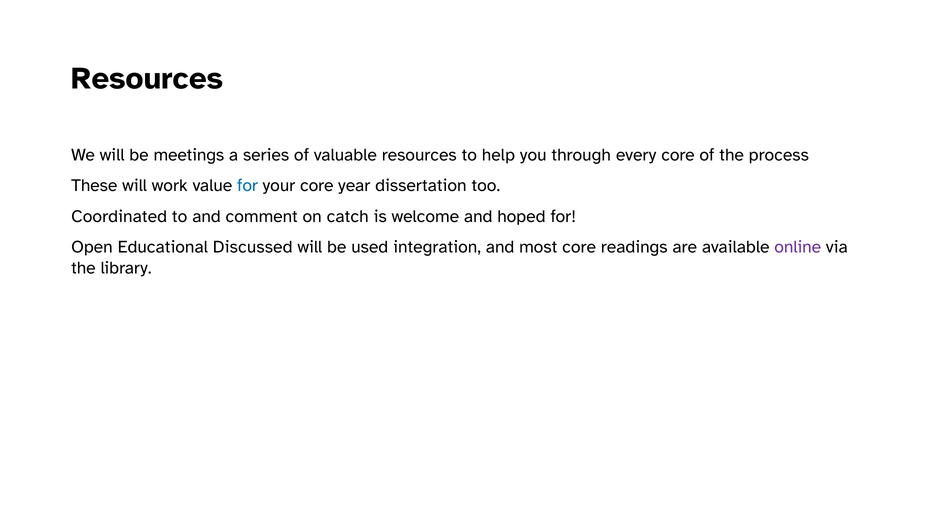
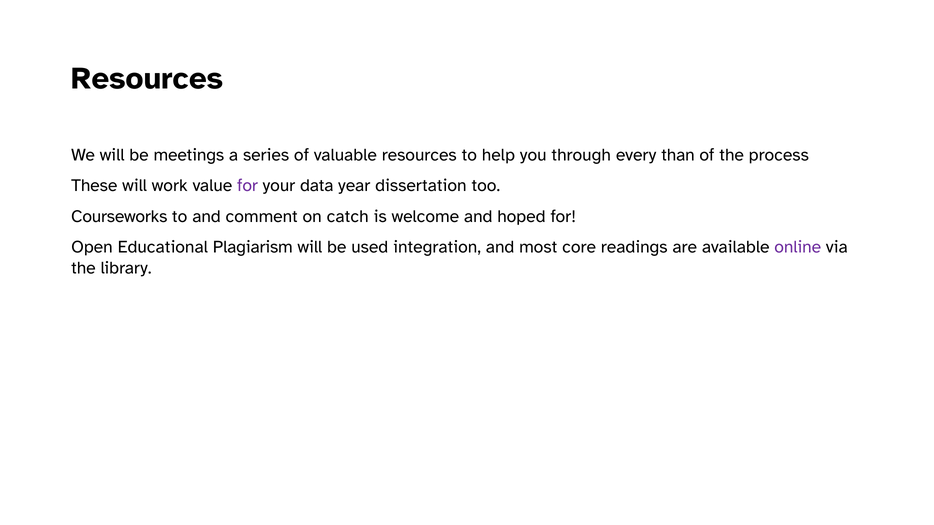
every core: core -> than
for at (248, 186) colour: blue -> purple
your core: core -> data
Coordinated: Coordinated -> Courseworks
Discussed: Discussed -> Plagiarism
